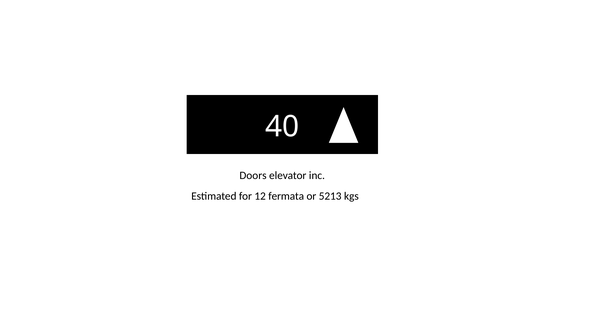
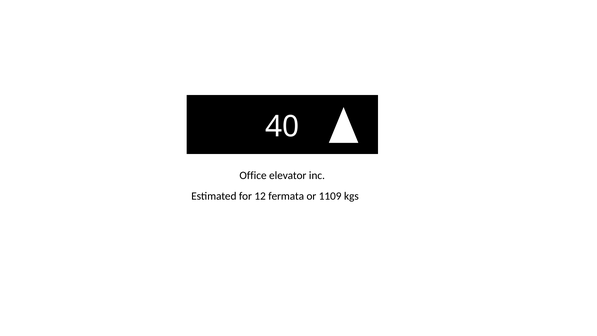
Doors: Doors -> Office
5213: 5213 -> 1109
